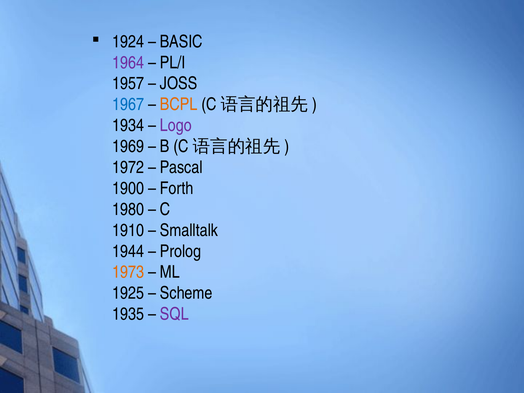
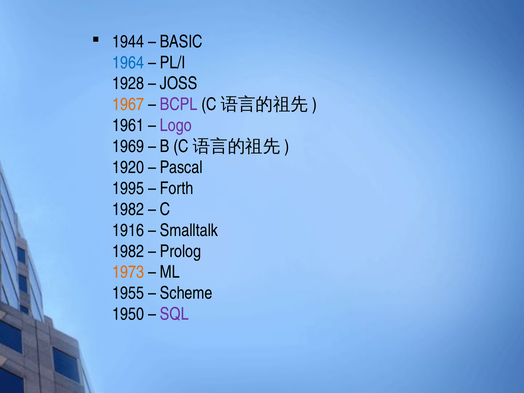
1924: 1924 -> 1944
1964 colour: purple -> blue
1957: 1957 -> 1928
1967 colour: blue -> orange
BCPL colour: orange -> purple
1934: 1934 -> 1961
1972: 1972 -> 1920
1900: 1900 -> 1995
1980 at (128, 209): 1980 -> 1982
1910: 1910 -> 1916
1944 at (128, 251): 1944 -> 1982
1925: 1925 -> 1955
1935: 1935 -> 1950
